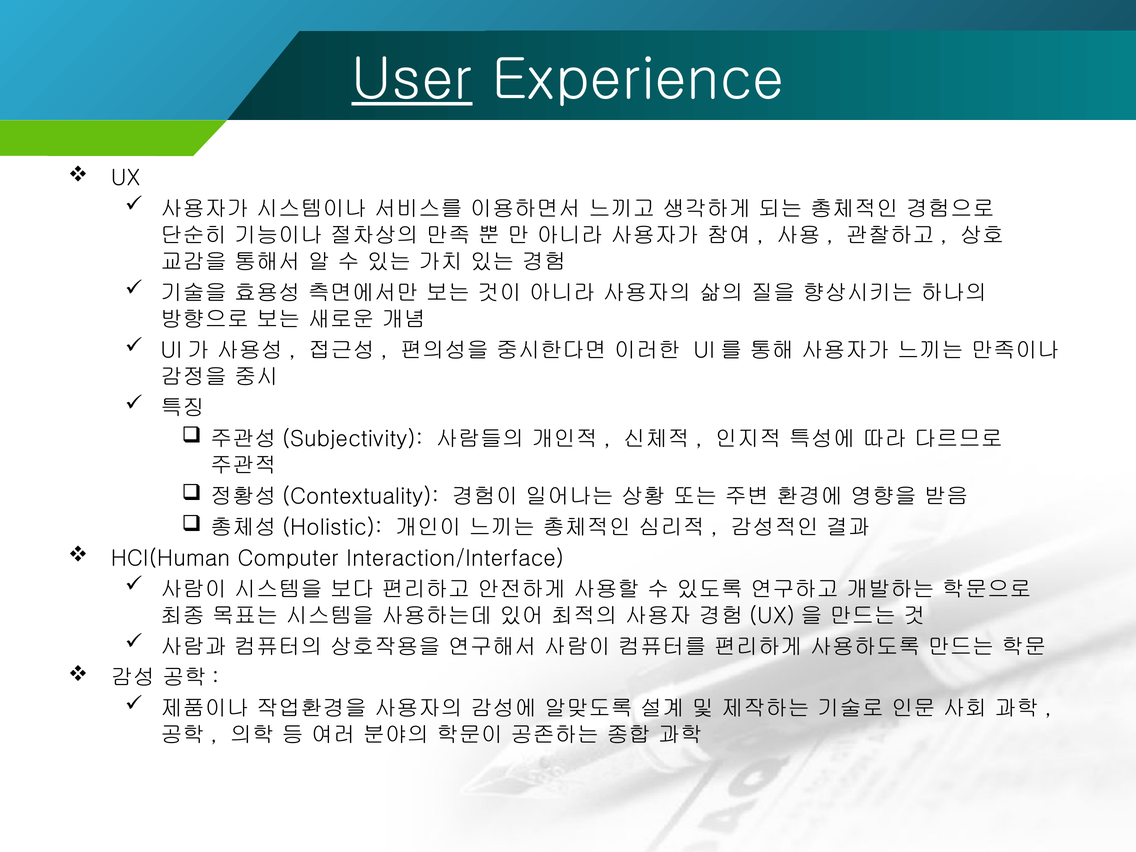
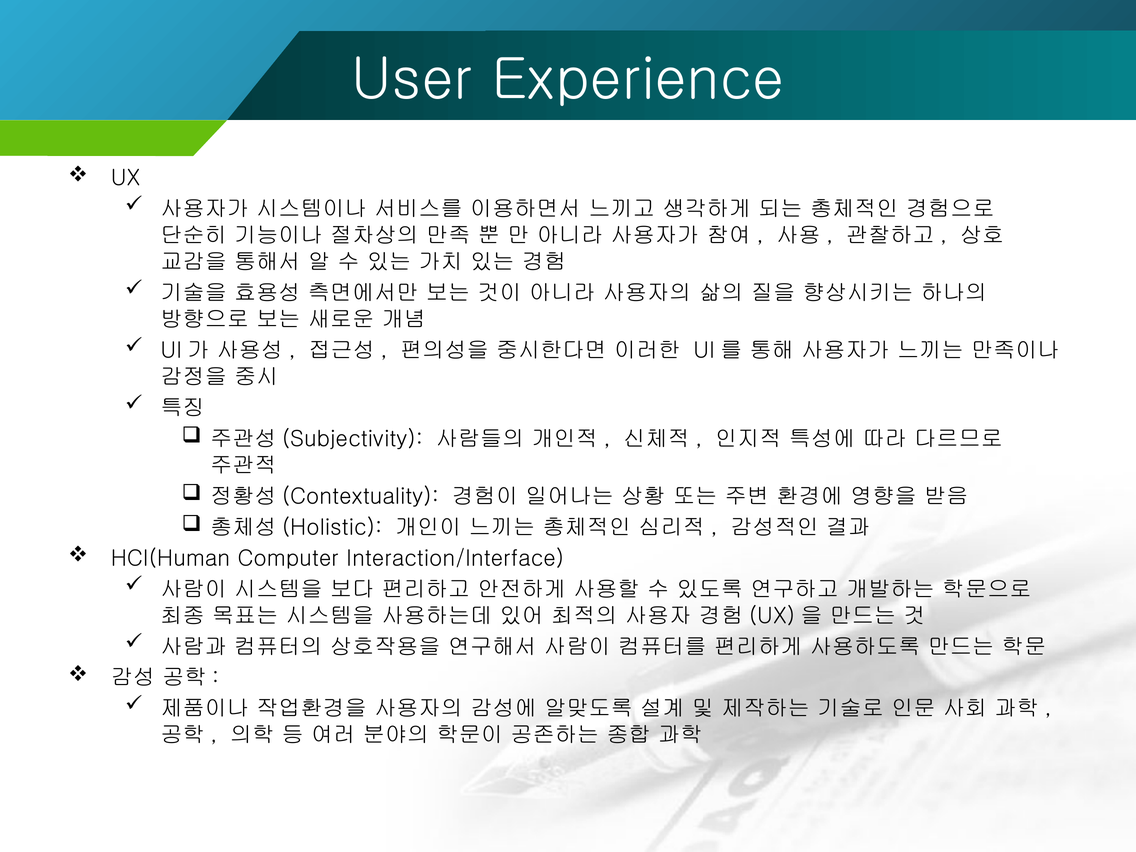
User underline: present -> none
